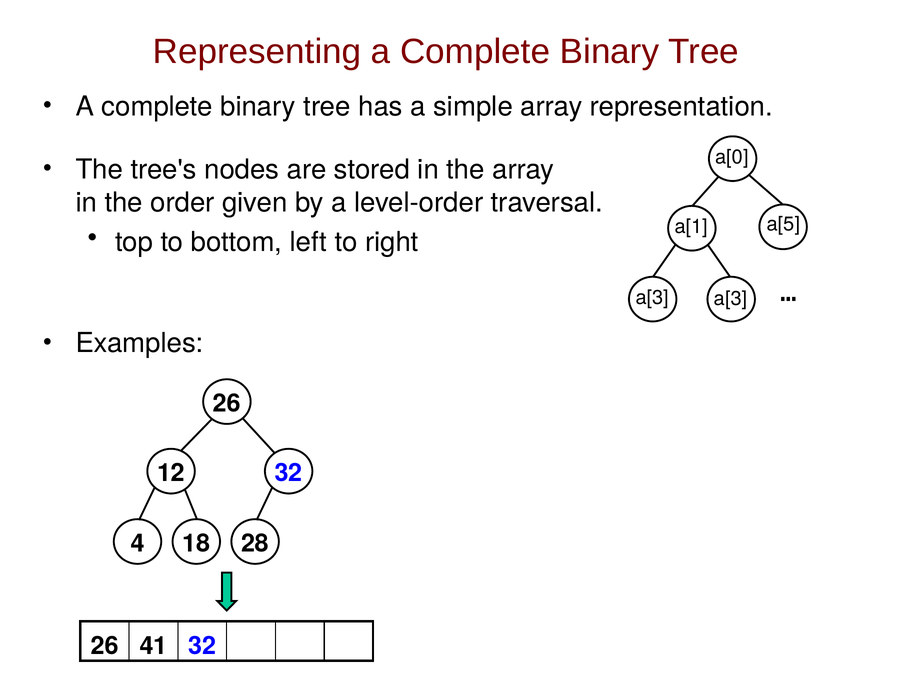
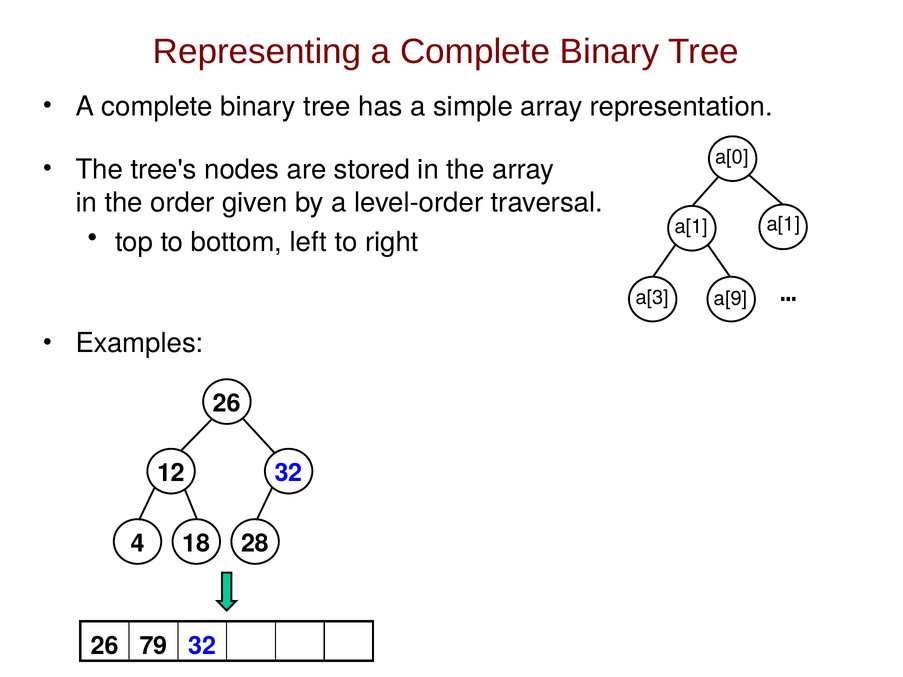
a[1 a[5: a[5 -> a[1
a[3 a[3: a[3 -> a[9
41: 41 -> 79
